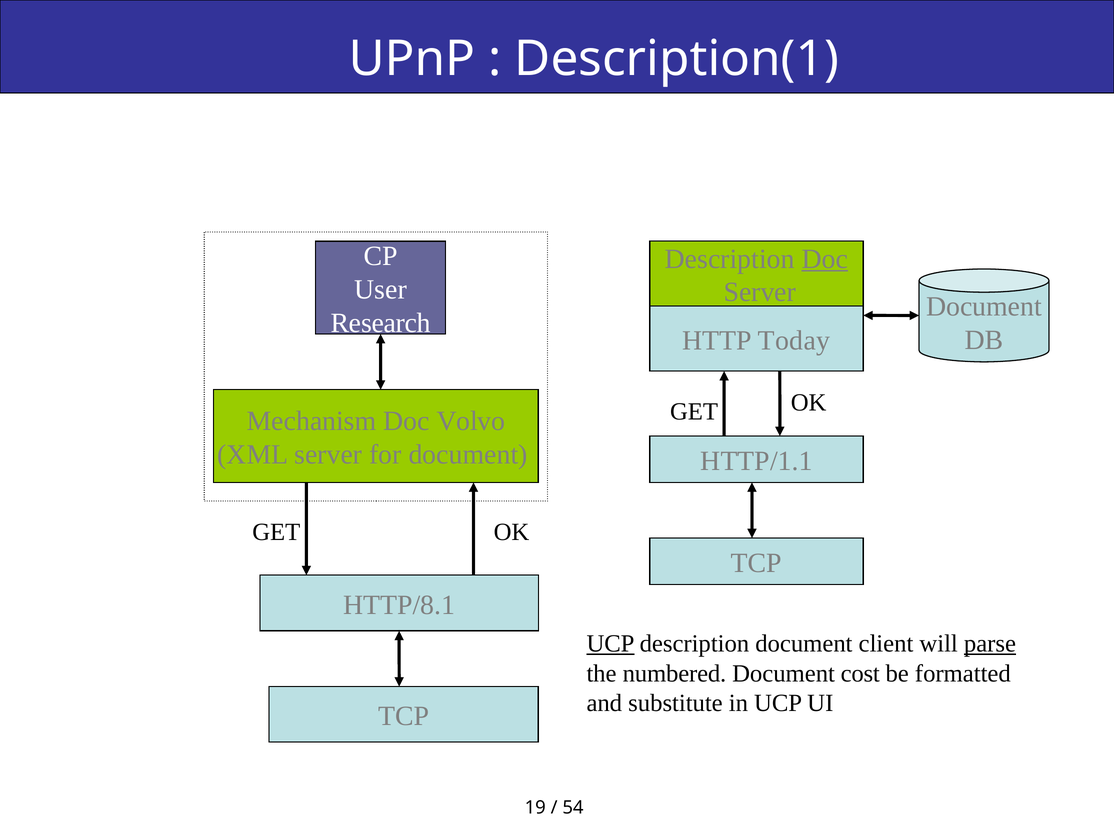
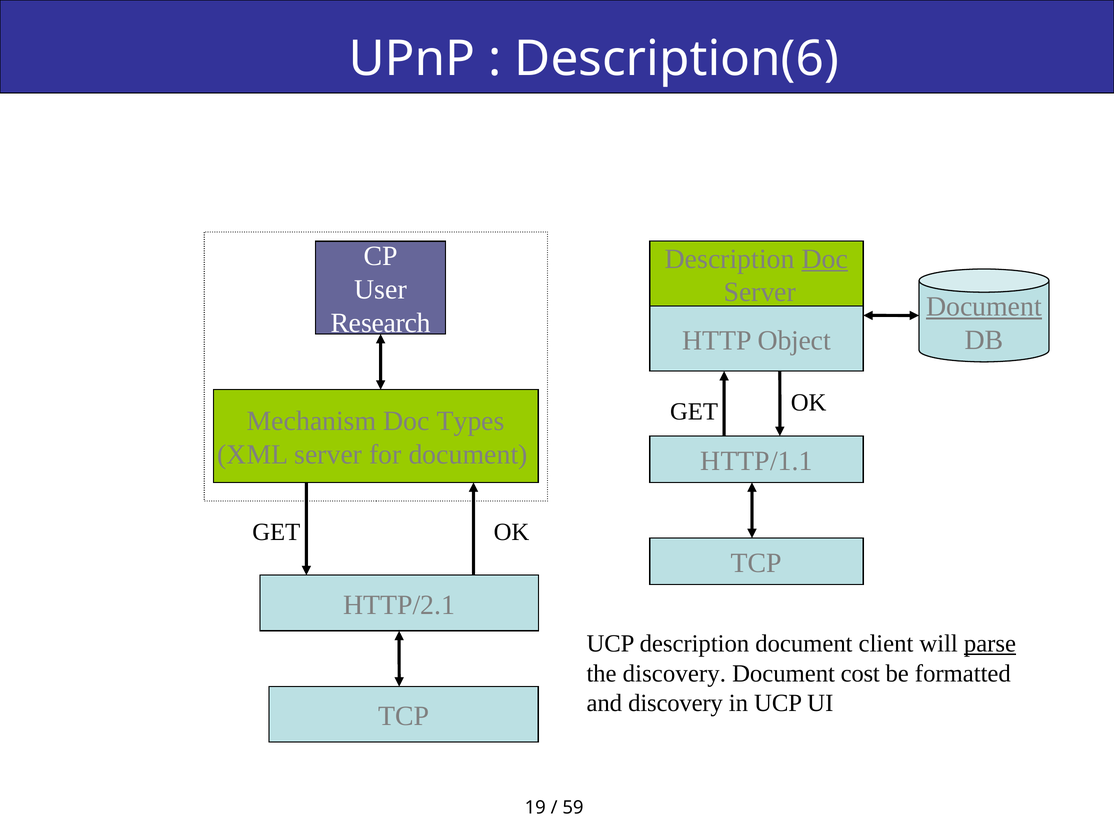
Description(1: Description(1 -> Description(6
Document at (984, 307) underline: none -> present
Today: Today -> Object
Volvo: Volvo -> Types
HTTP/8.1: HTTP/8.1 -> HTTP/2.1
UCP at (610, 644) underline: present -> none
the numbered: numbered -> discovery
and substitute: substitute -> discovery
54: 54 -> 59
